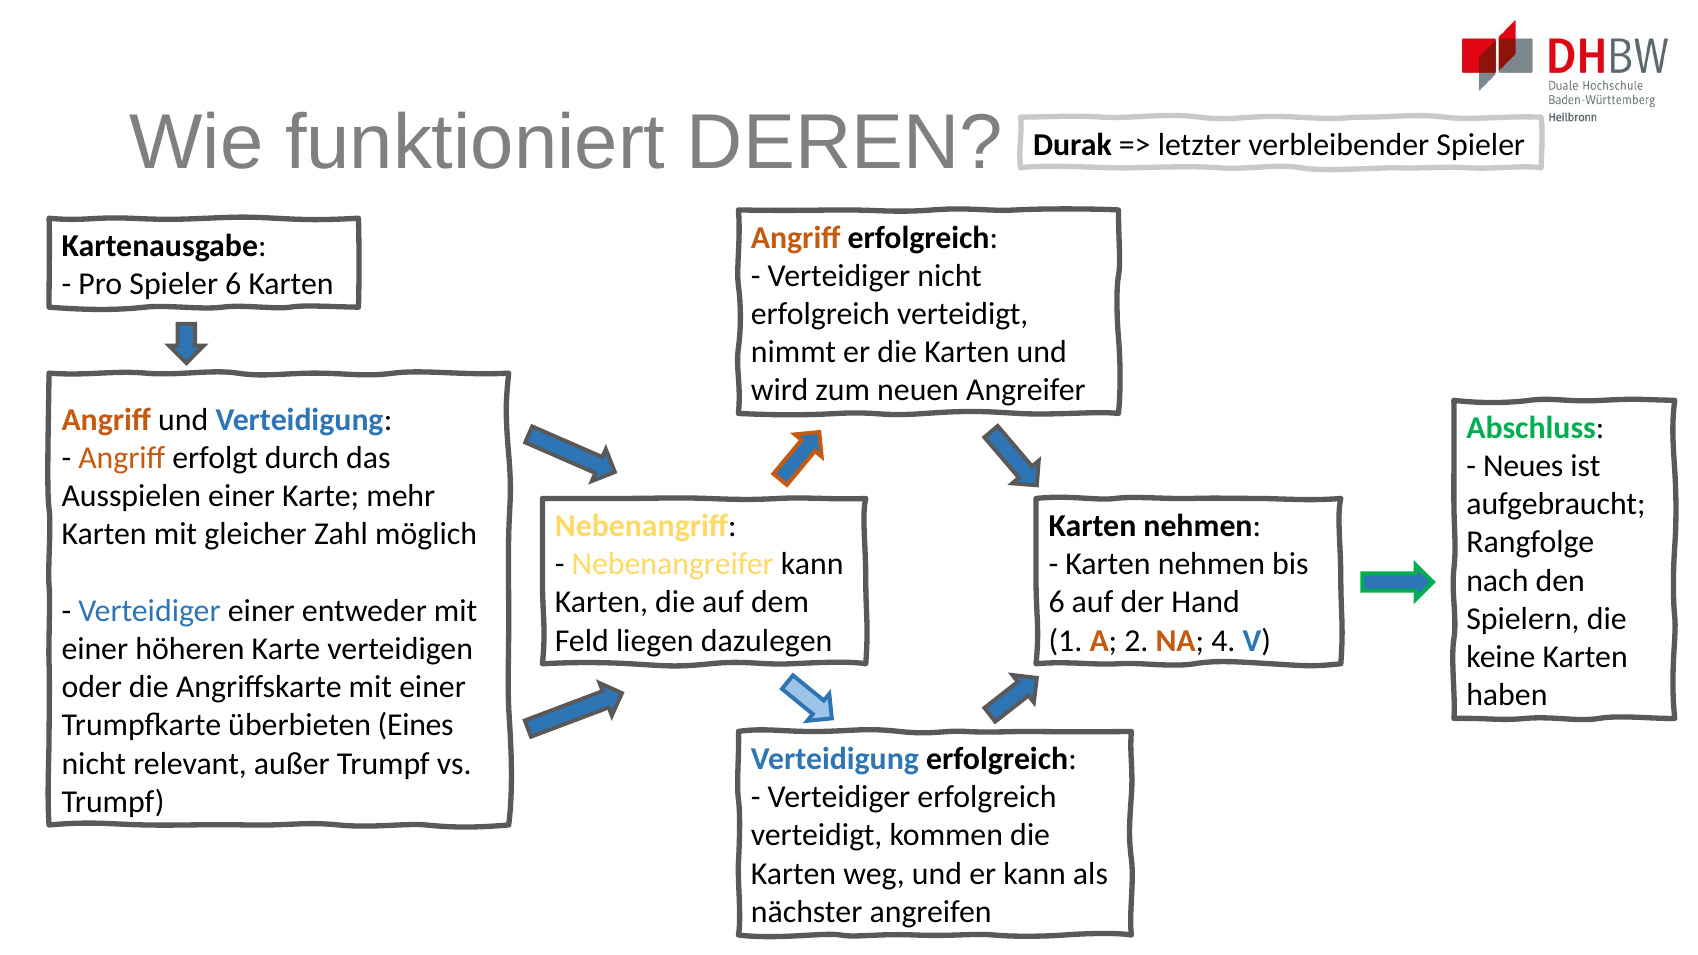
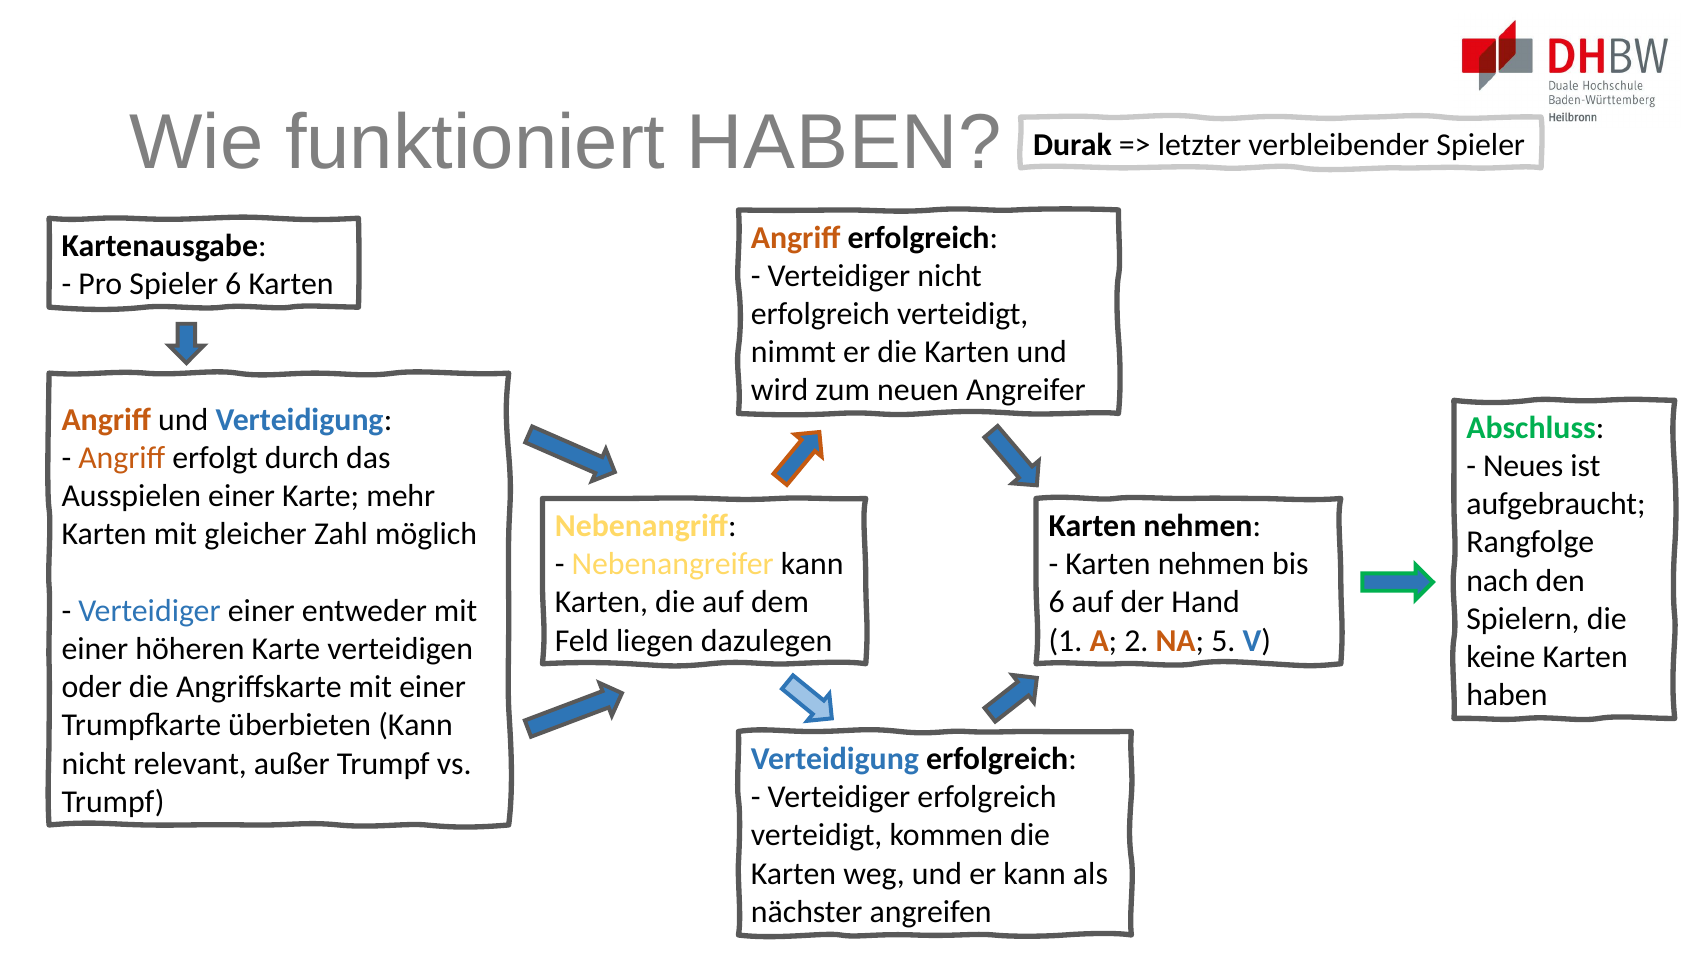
funktioniert DEREN: DEREN -> HABEN
4: 4 -> 5
überbieten Eines: Eines -> Kann
